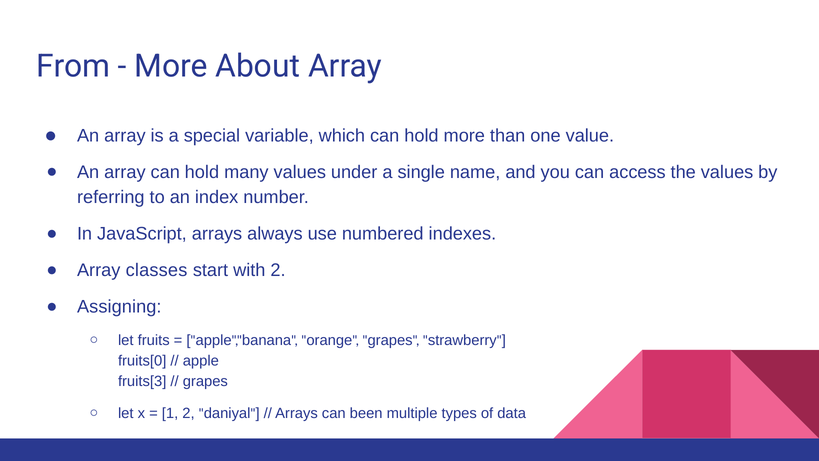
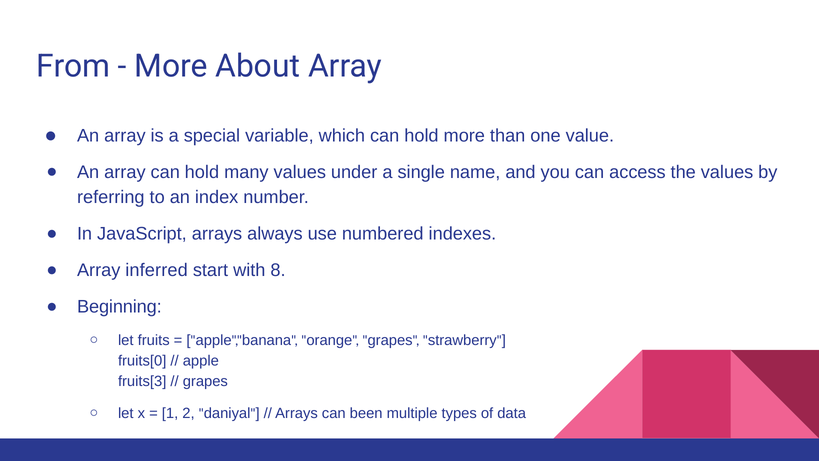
classes: classes -> inferred
with 2: 2 -> 8
Assigning: Assigning -> Beginning
